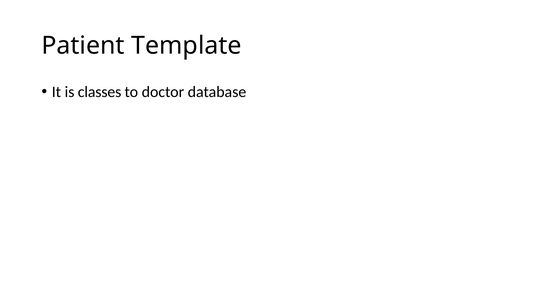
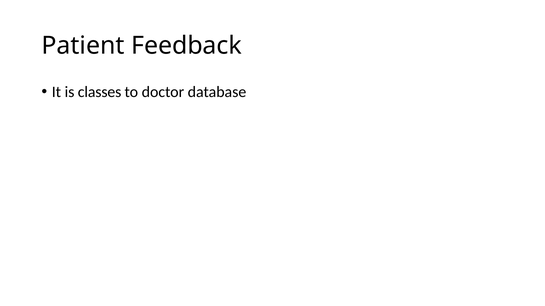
Template: Template -> Feedback
